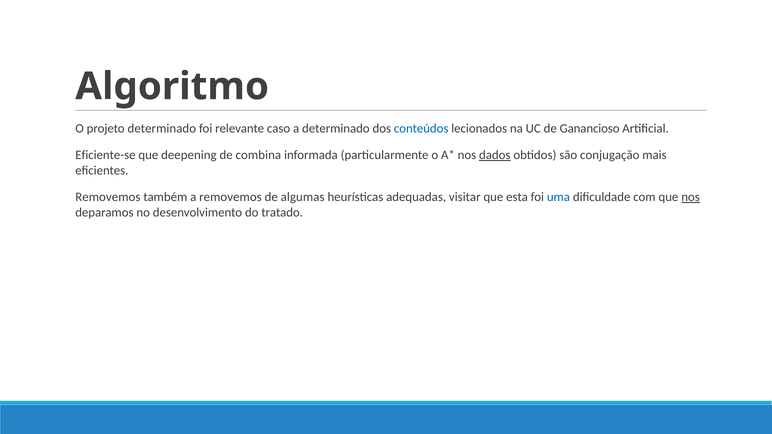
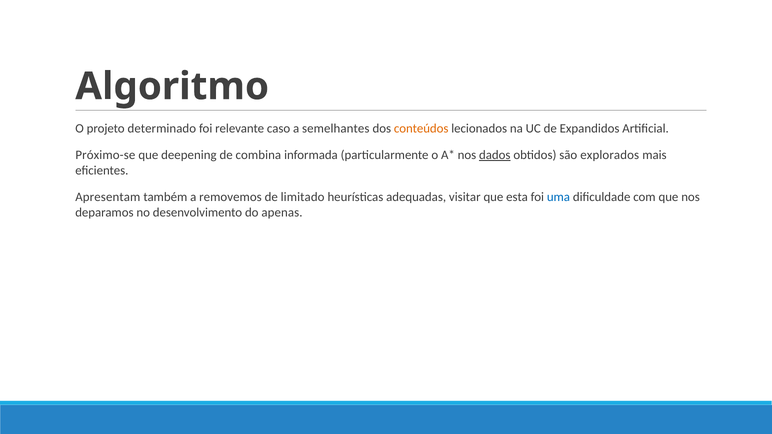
a determinado: determinado -> semelhantes
conteúdos colour: blue -> orange
Ganancioso: Ganancioso -> Expandidos
Eficiente-se: Eficiente-se -> Próximo-se
conjugação: conjugação -> explorados
Removemos at (108, 197): Removemos -> Apresentam
algumas: algumas -> limitado
nos at (691, 197) underline: present -> none
tratado: tratado -> apenas
